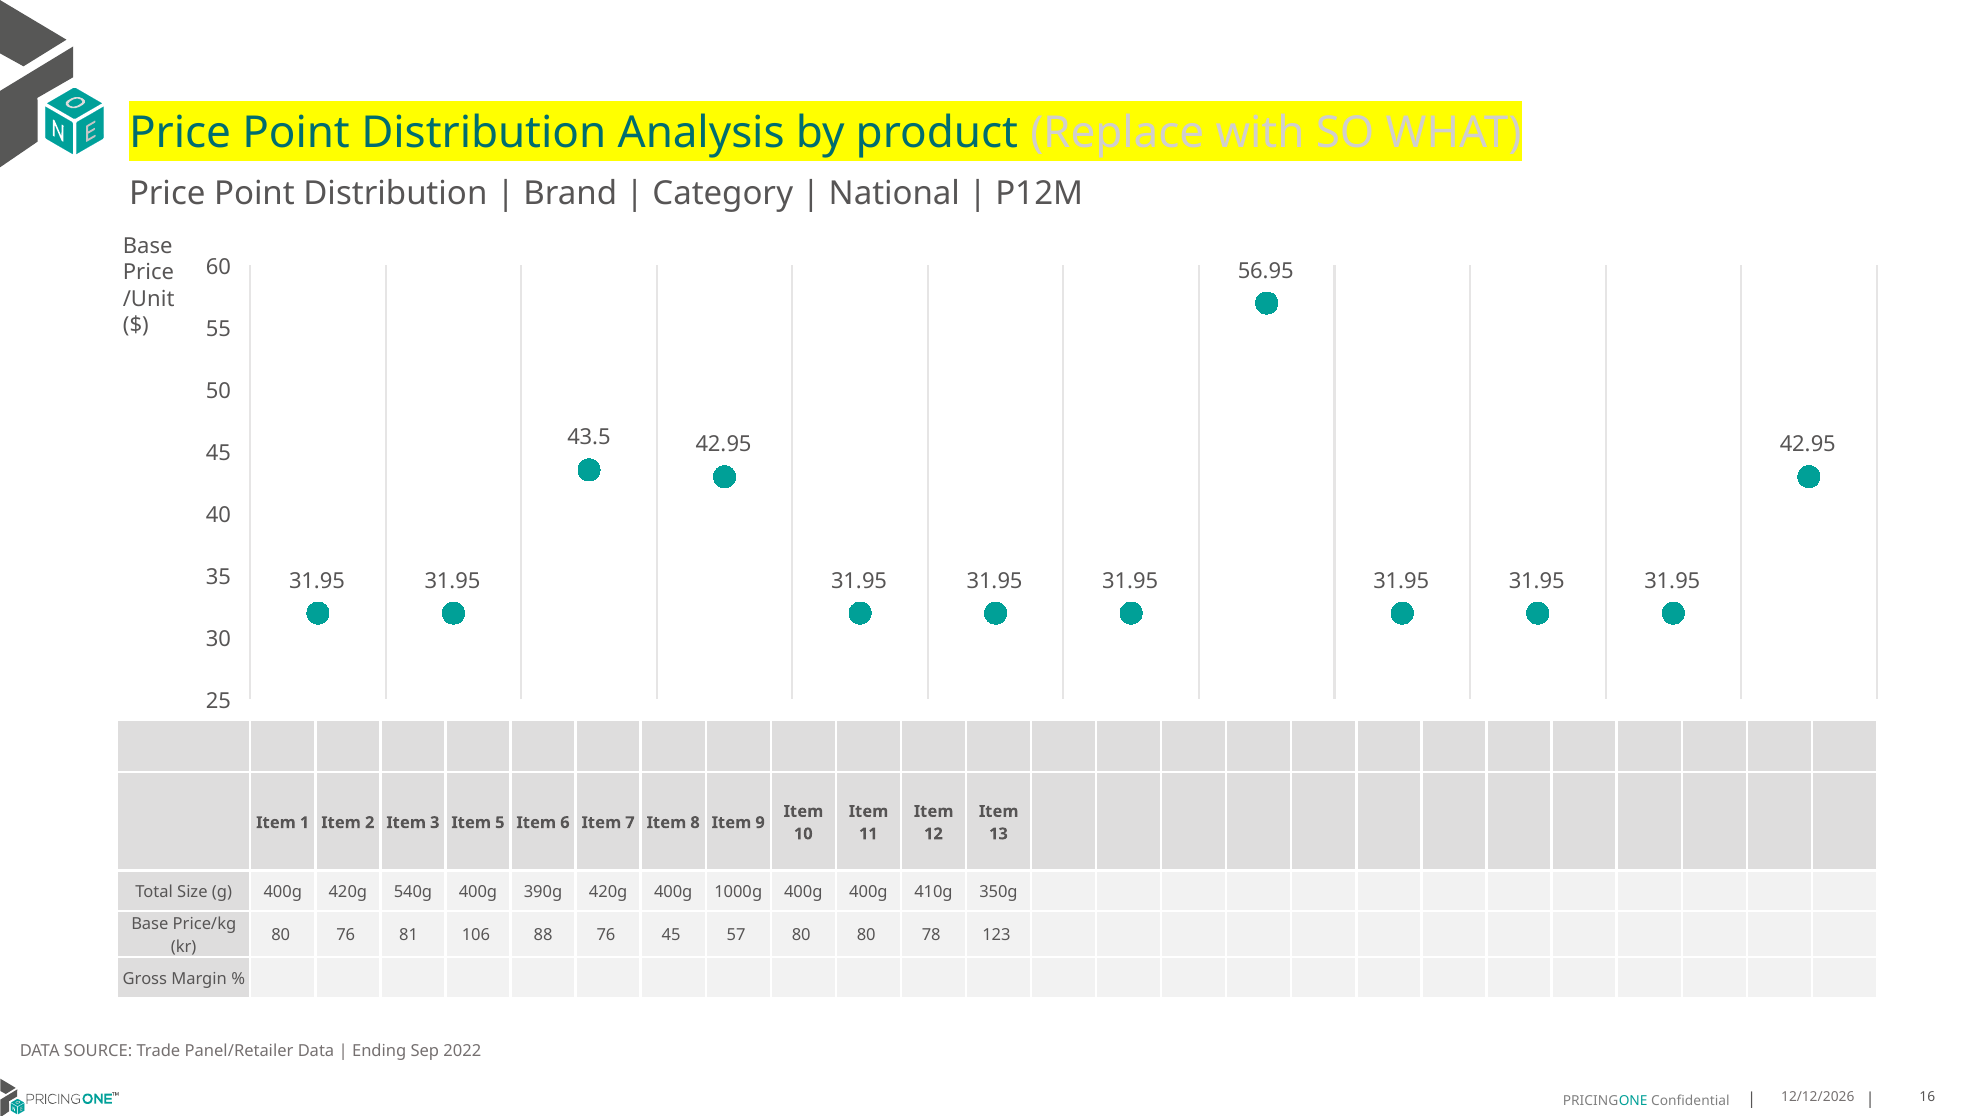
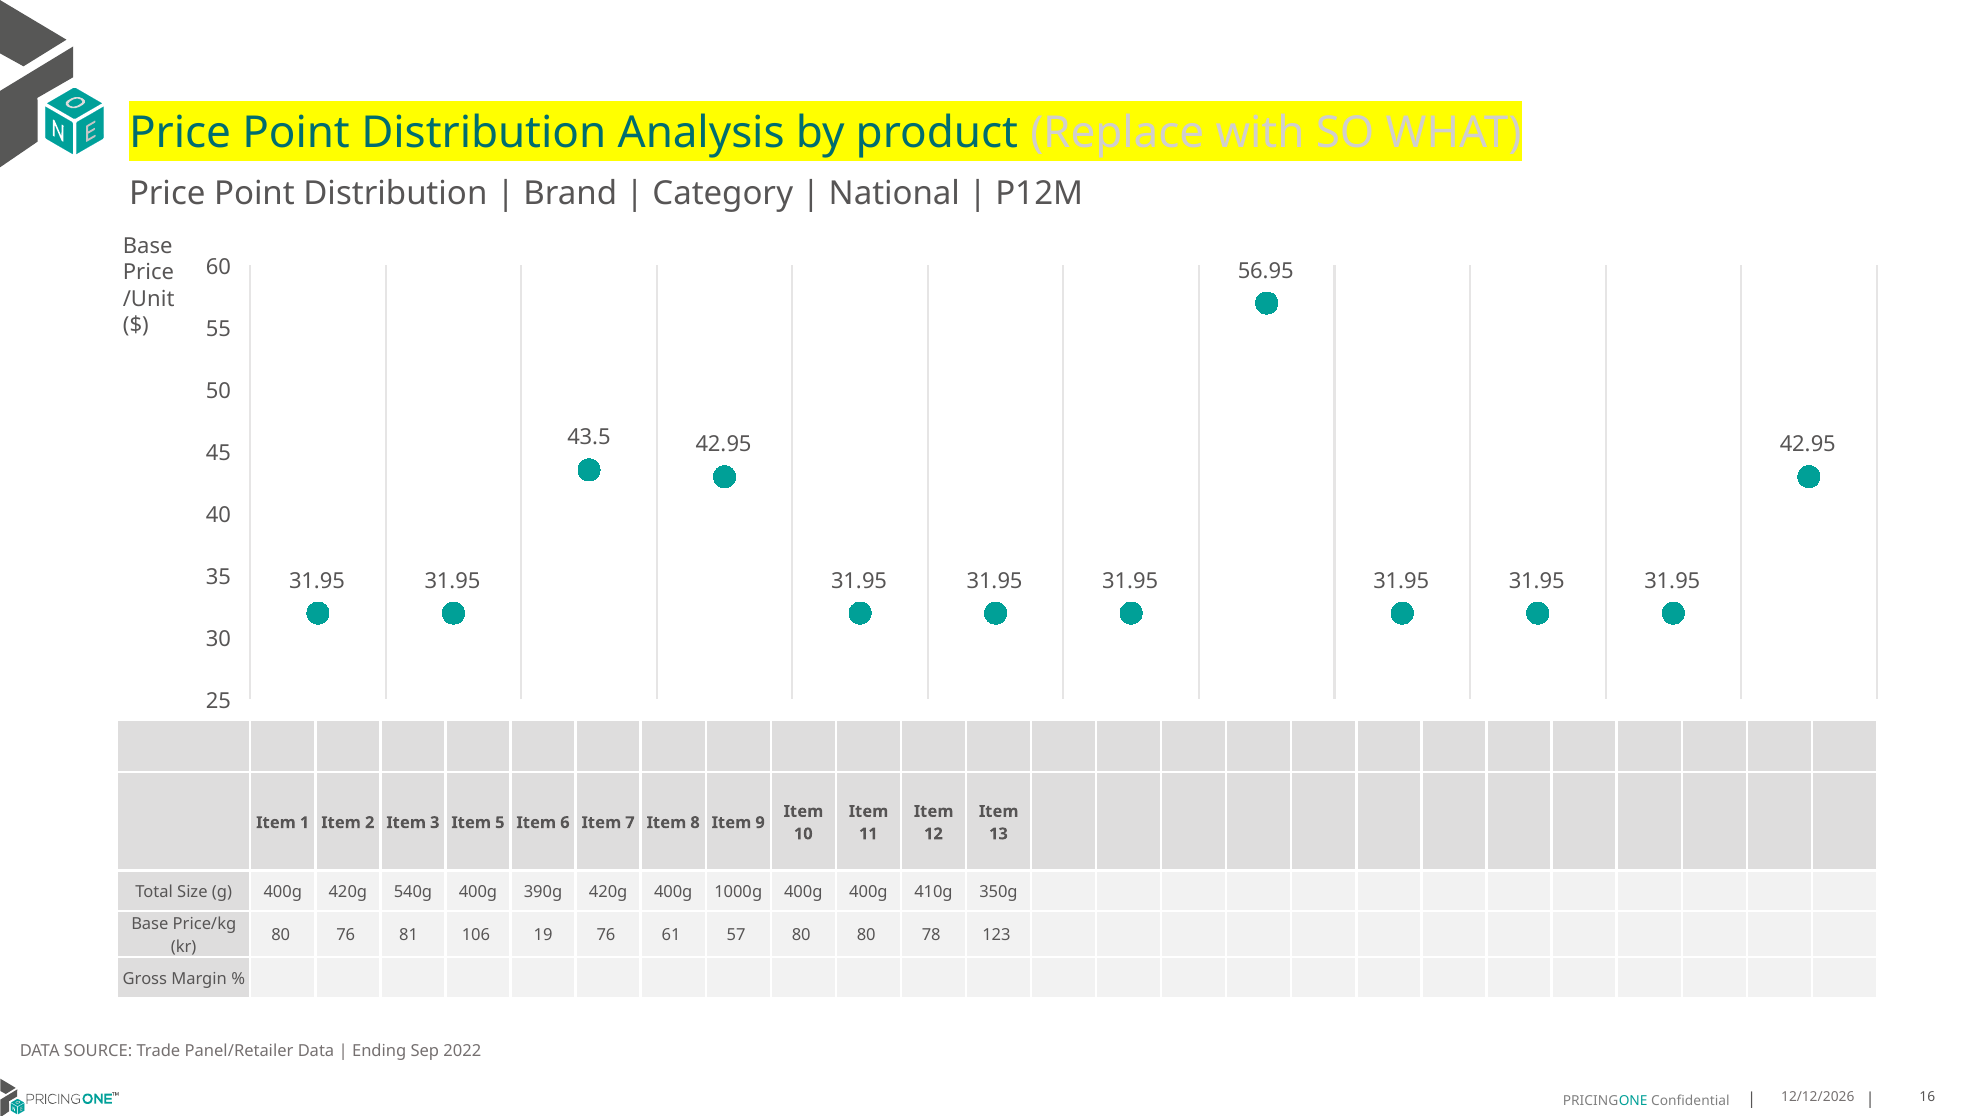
88: 88 -> 19
76 45: 45 -> 61
